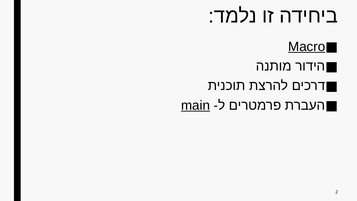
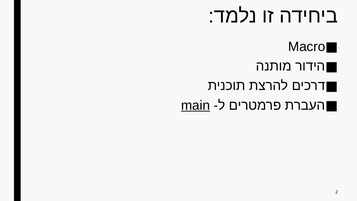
Macro underline: present -> none
